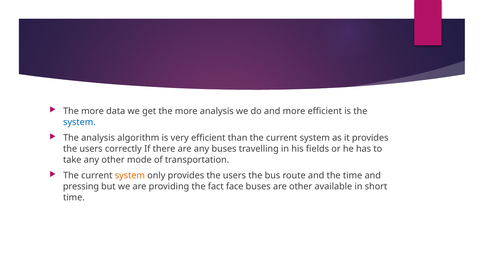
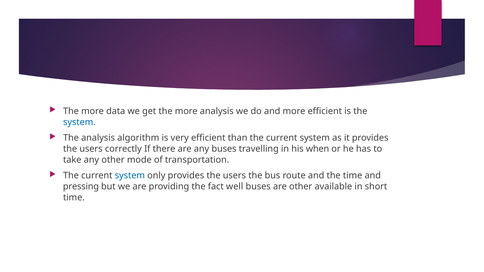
fields: fields -> when
system at (130, 176) colour: orange -> blue
face: face -> well
